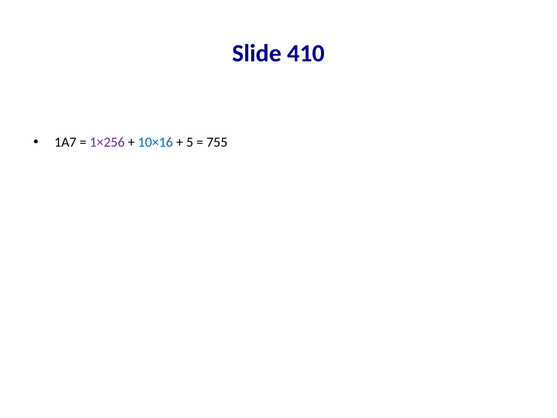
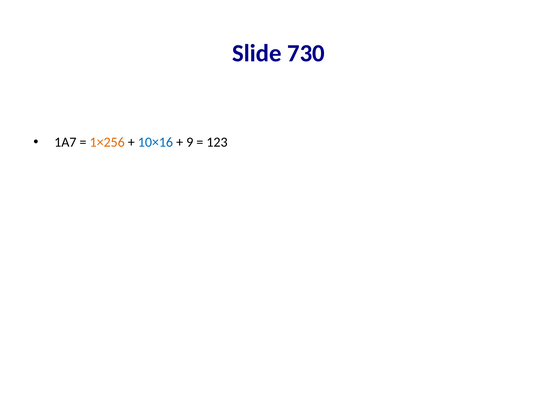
410: 410 -> 730
1×256 colour: purple -> orange
5: 5 -> 9
755: 755 -> 123
